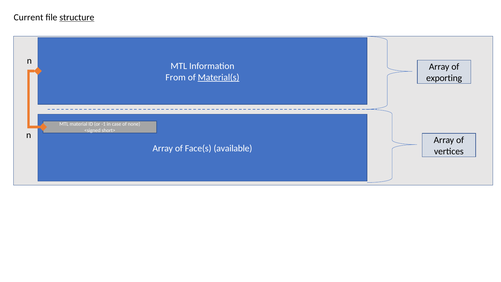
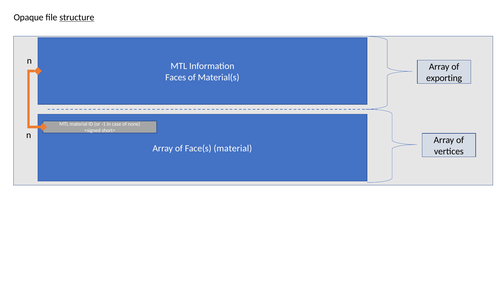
Current: Current -> Opaque
From: From -> Faces
Material(s underline: present -> none
Face(s available: available -> material
